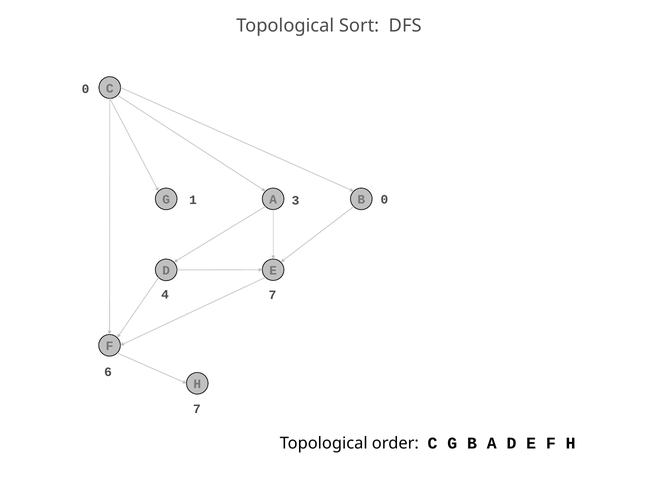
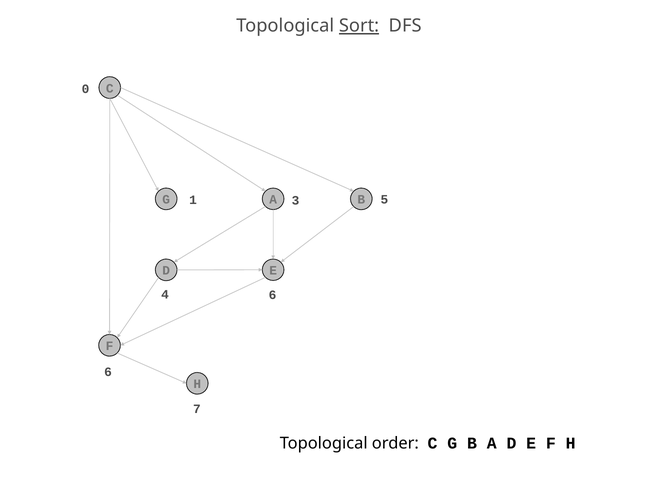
Sort underline: none -> present
3 0: 0 -> 5
4 7: 7 -> 6
